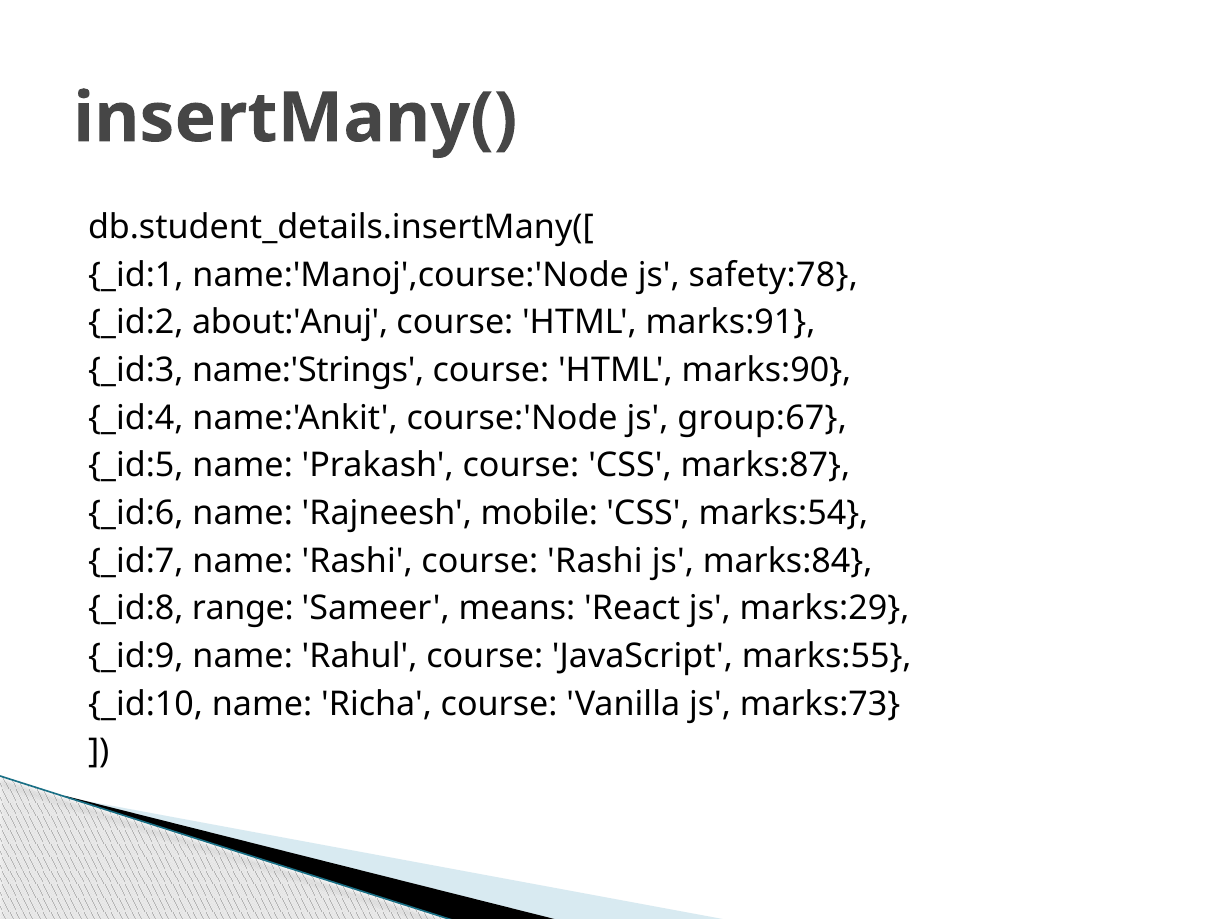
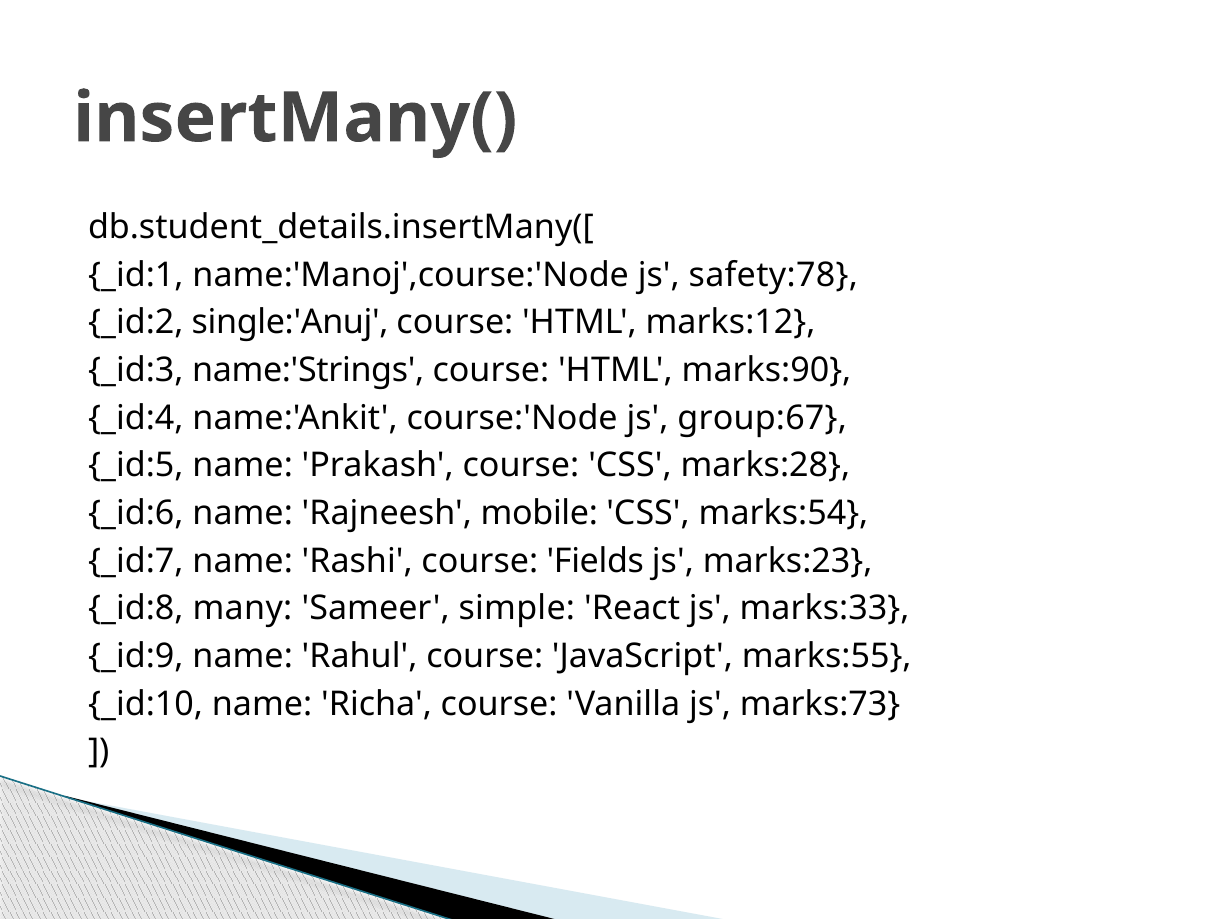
about:'Anuj: about:'Anuj -> single:'Anuj
marks:91: marks:91 -> marks:12
marks:87: marks:87 -> marks:28
course Rashi: Rashi -> Fields
marks:84: marks:84 -> marks:23
range: range -> many
means: means -> simple
marks:29: marks:29 -> marks:33
